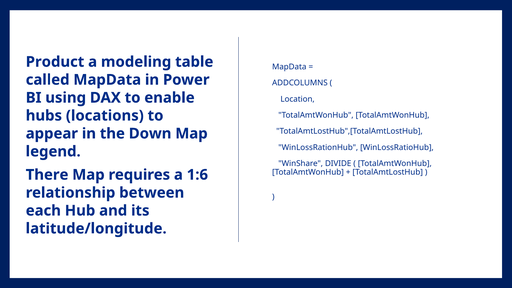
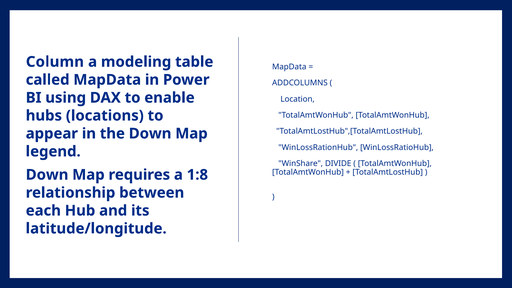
Product: Product -> Column
There at (47, 175): There -> Down
1:6: 1:6 -> 1:8
